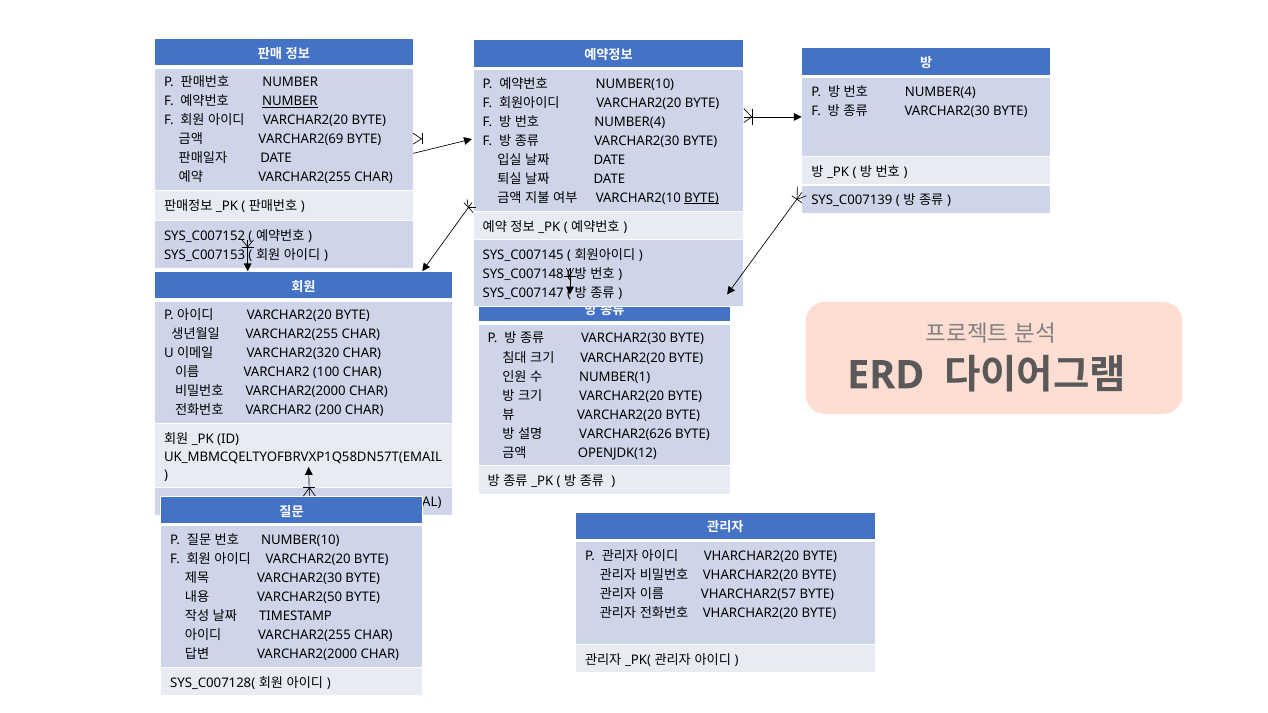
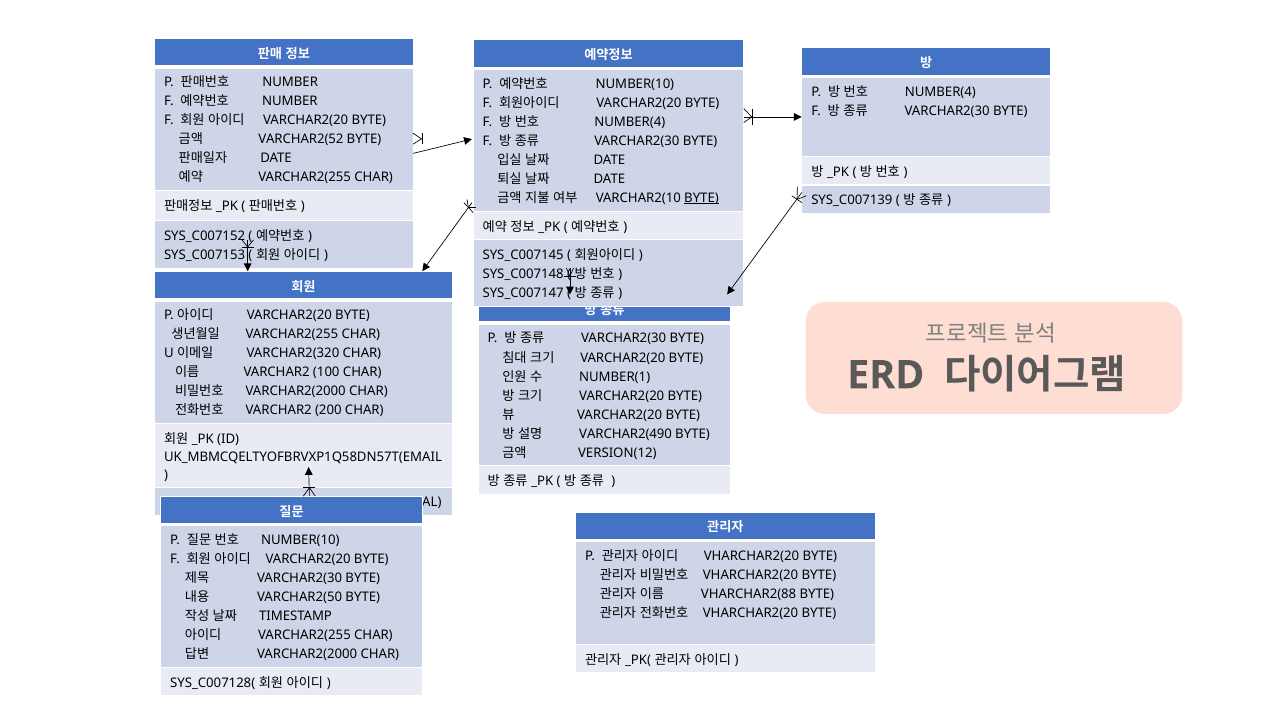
NUMBER at (290, 101) underline: present -> none
VARCHAR2(69: VARCHAR2(69 -> VARCHAR2(52
VARCHAR2(626: VARCHAR2(626 -> VARCHAR2(490
OPENJDK(12: OPENJDK(12 -> VERSION(12
VHARCHAR2(57: VHARCHAR2(57 -> VHARCHAR2(88
